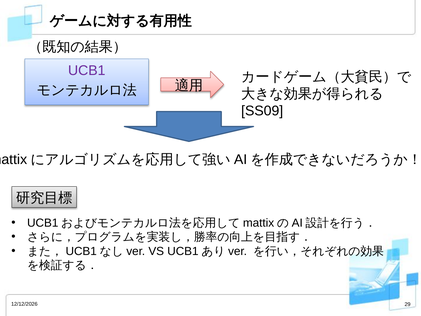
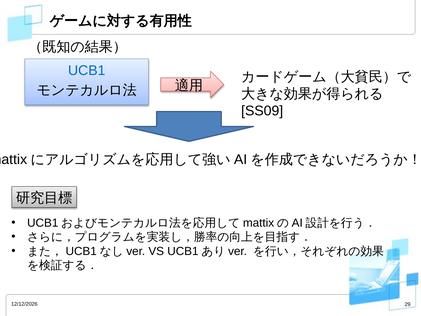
UCB1 colour: purple -> blue
